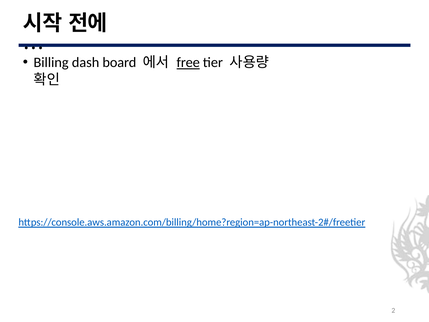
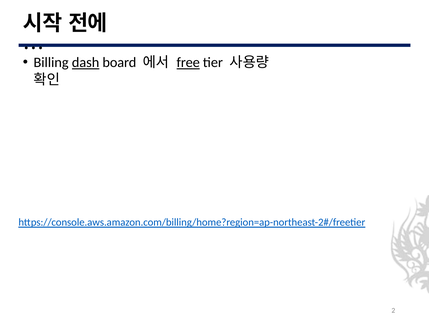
dash underline: none -> present
